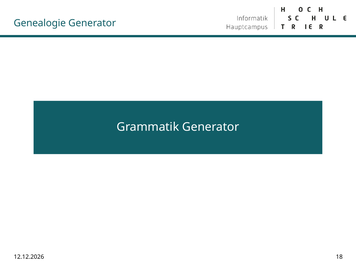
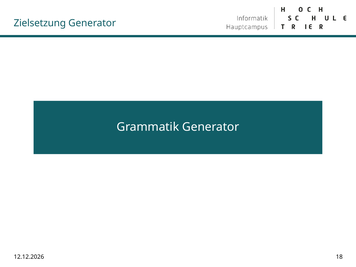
Genealogie: Genealogie -> Zielsetzung
